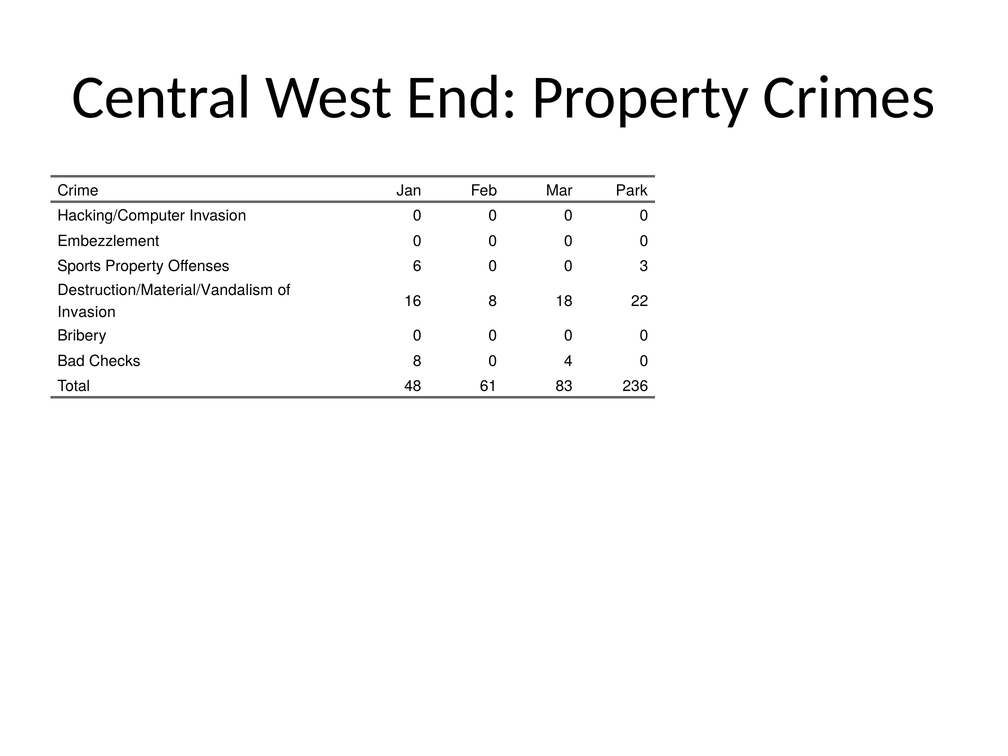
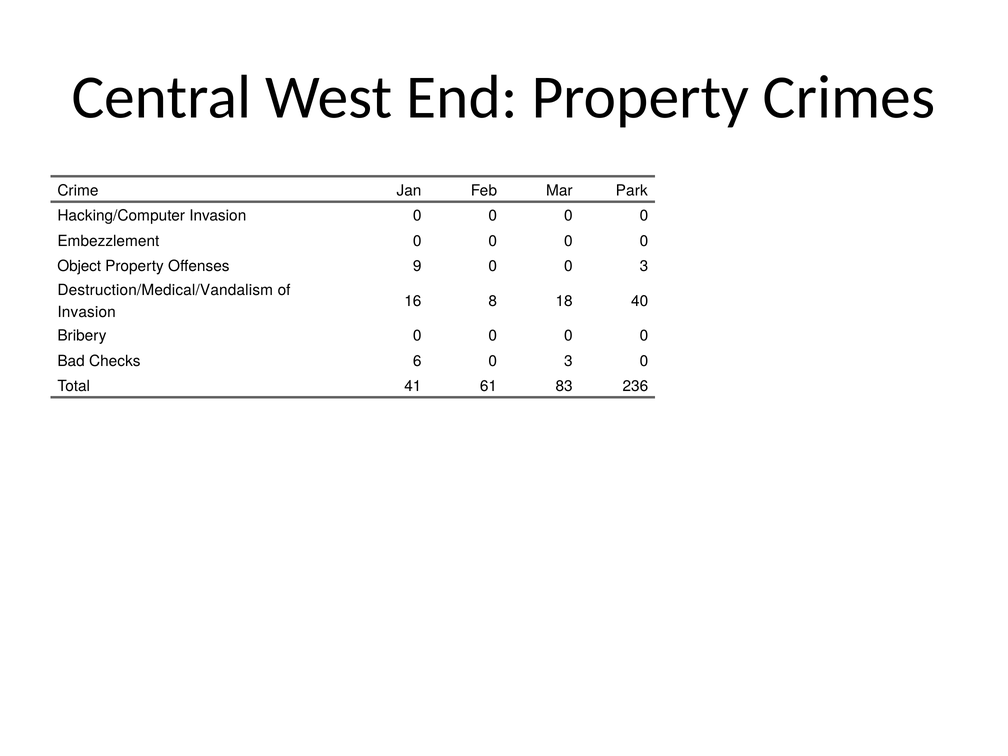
Sports: Sports -> Object
6: 6 -> 9
Destruction/Material/Vandalism: Destruction/Material/Vandalism -> Destruction/Medical/Vandalism
22: 22 -> 40
Checks 8: 8 -> 6
4 at (568, 361): 4 -> 3
48: 48 -> 41
